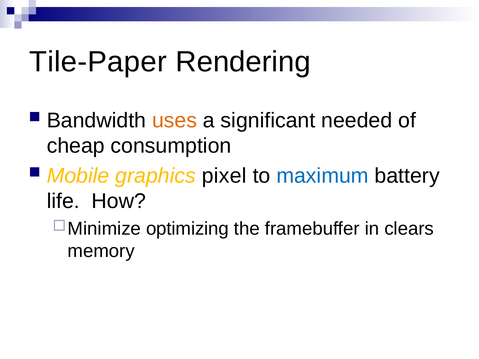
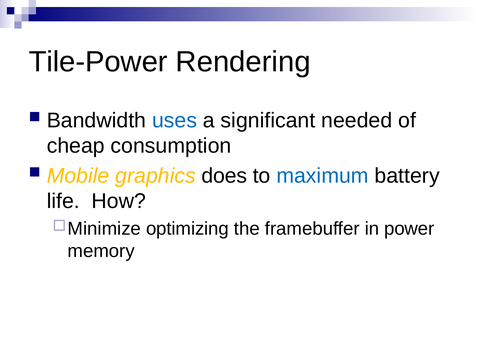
Tile-Paper: Tile-Paper -> Tile-Power
uses colour: orange -> blue
pixel: pixel -> does
clears: clears -> power
